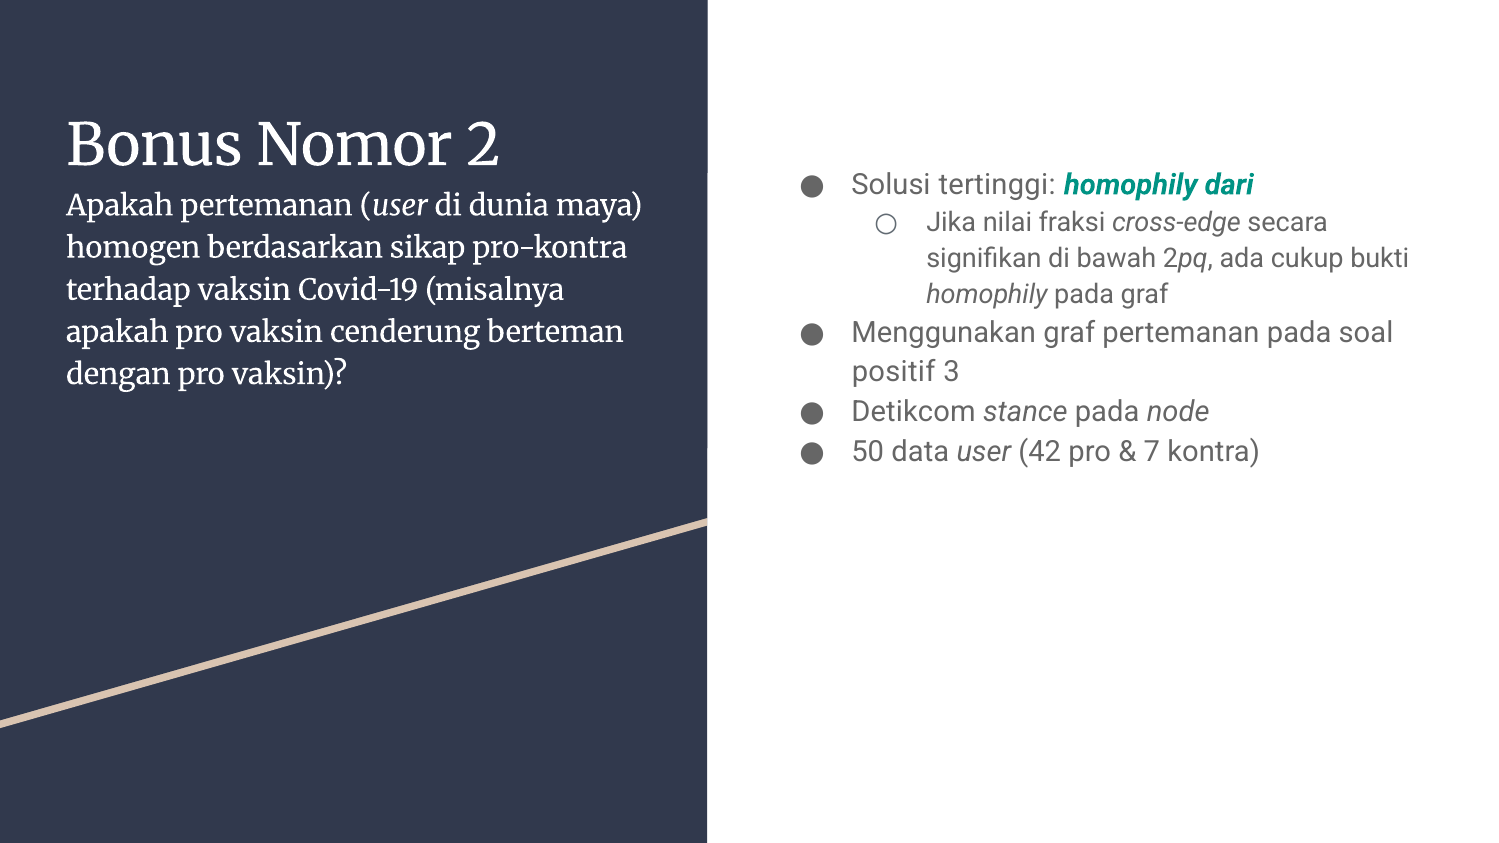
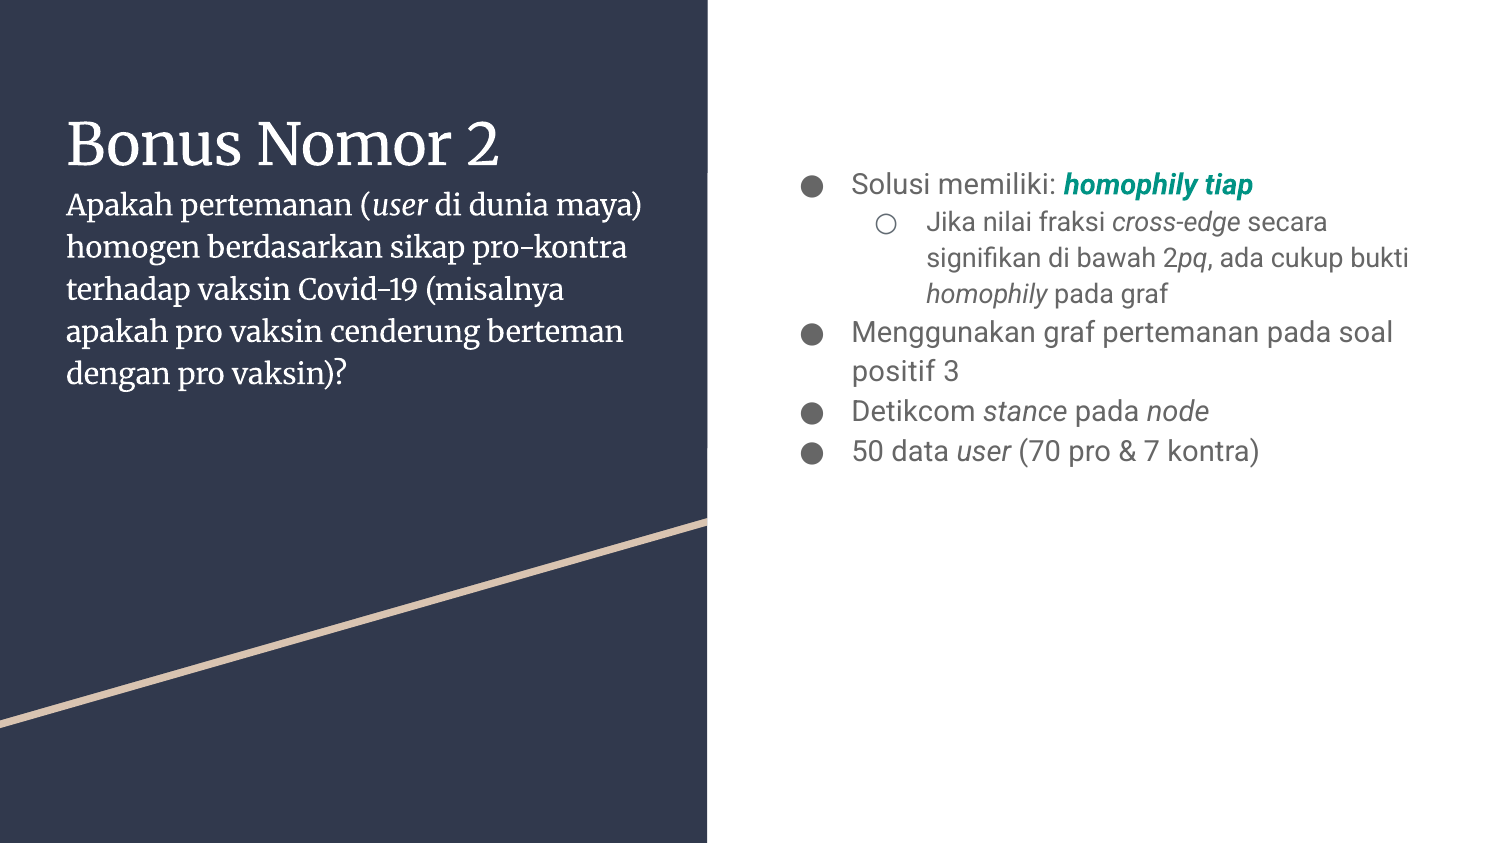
tertinggi: tertinggi -> memiliki
dari: dari -> tiap
42: 42 -> 70
